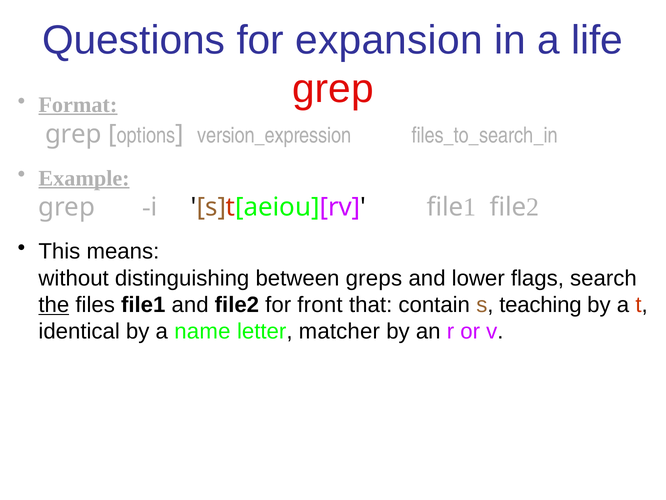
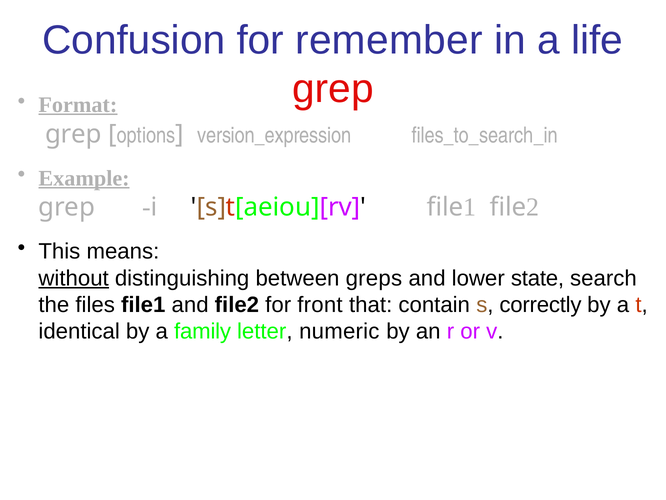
Questions: Questions -> Confusion
expansion: expansion -> remember
without underline: none -> present
flags: flags -> state
the underline: present -> none
teaching: teaching -> correctly
name: name -> family
matcher: matcher -> numeric
